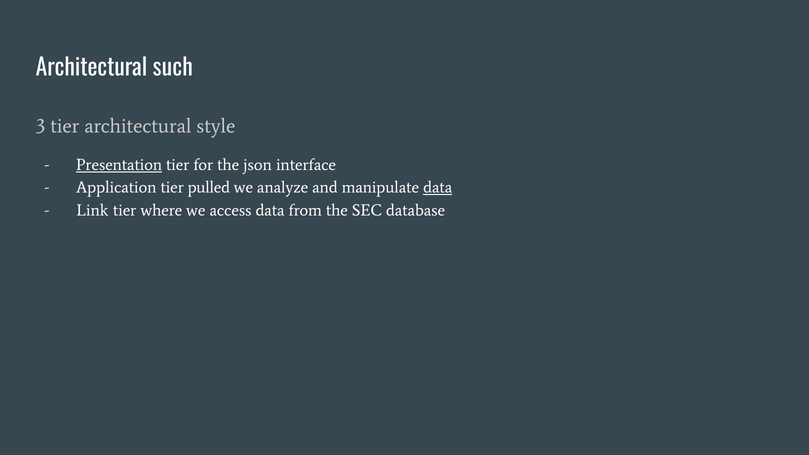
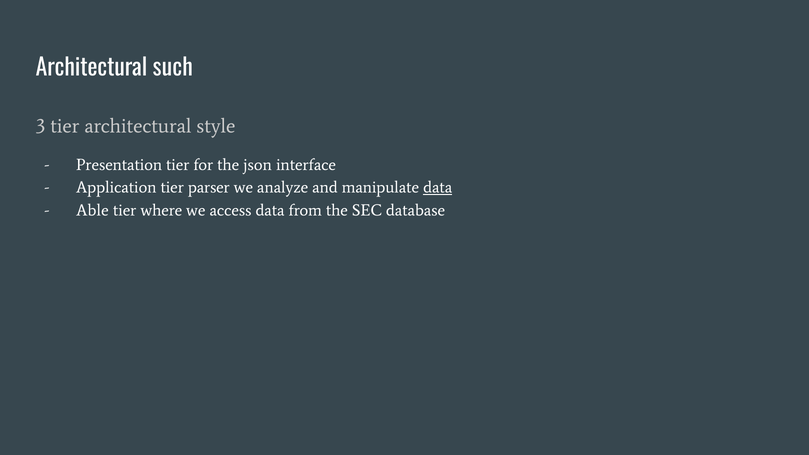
Presentation underline: present -> none
pulled: pulled -> parser
Link: Link -> Able
